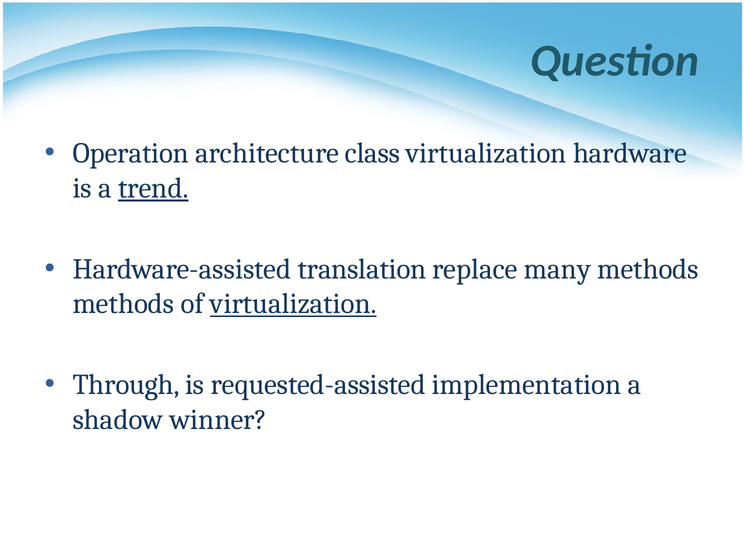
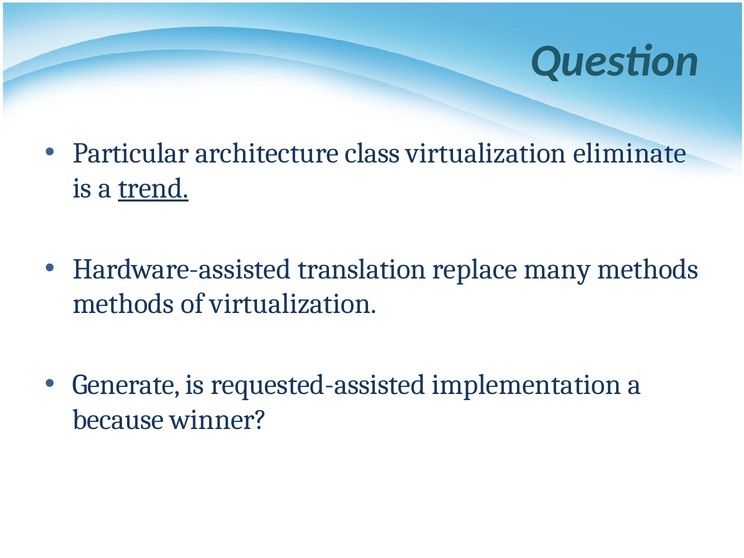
Operation: Operation -> Particular
hardware: hardware -> eliminate
virtualization at (293, 304) underline: present -> none
Through: Through -> Generate
shadow: shadow -> because
